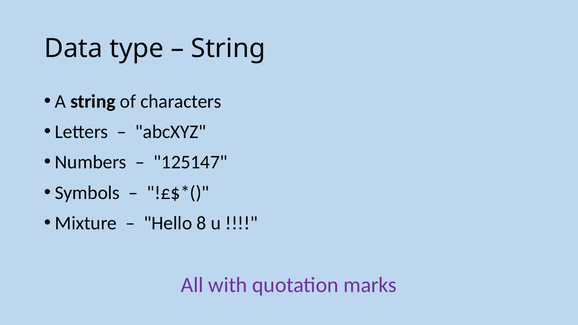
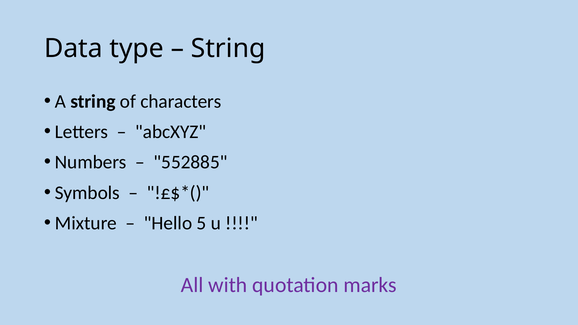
125147: 125147 -> 552885
8: 8 -> 5
